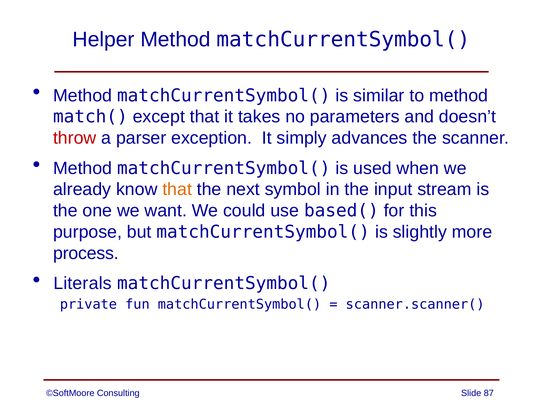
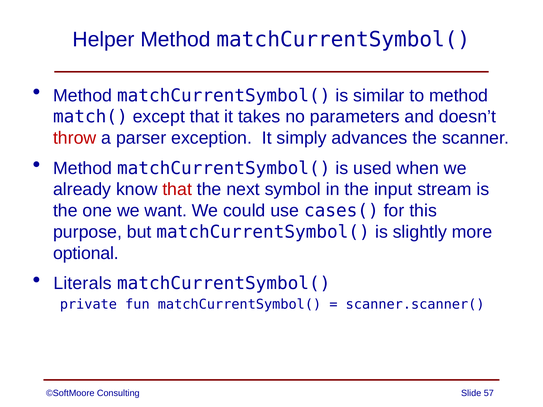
that at (177, 190) colour: orange -> red
based(: based( -> cases(
process: process -> optional
87: 87 -> 57
